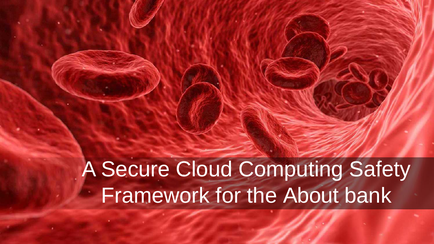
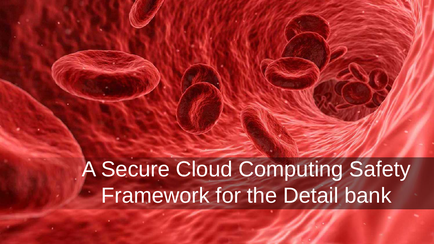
About: About -> Detail
